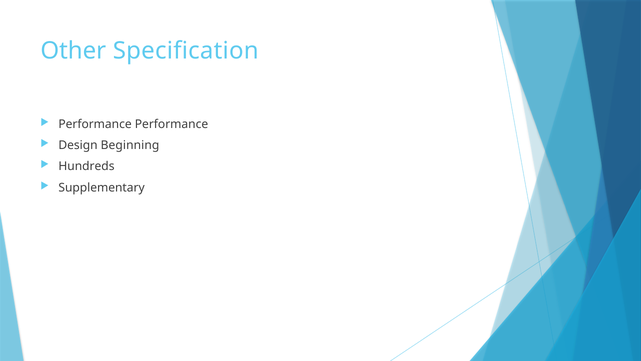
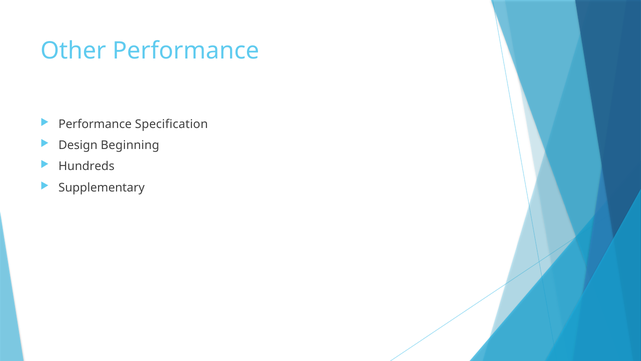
Other Specification: Specification -> Performance
Performance Performance: Performance -> Specification
